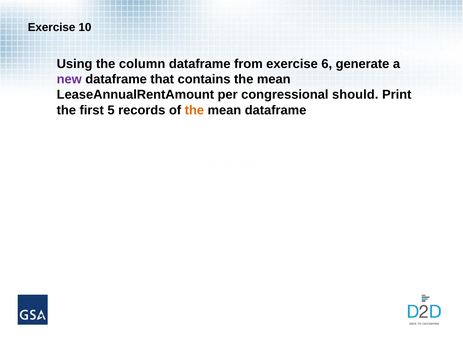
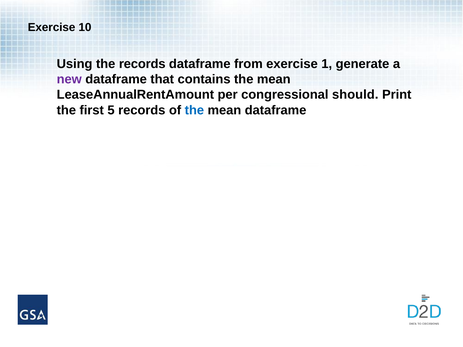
the column: column -> records
6: 6 -> 1
the at (194, 110) colour: orange -> blue
